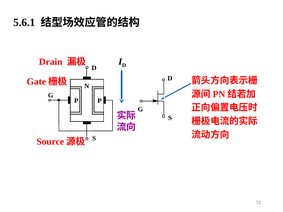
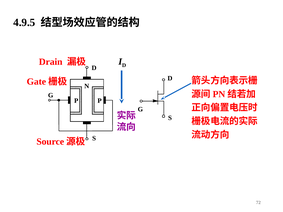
5.6.1: 5.6.1 -> 4.9.5
